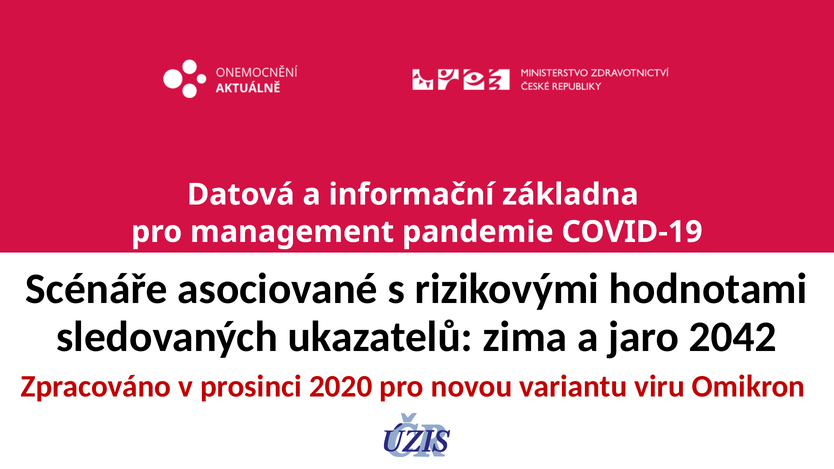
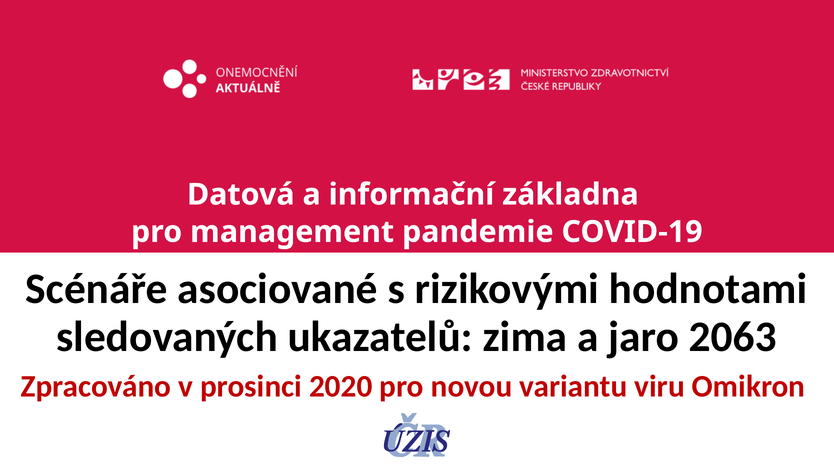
2042: 2042 -> 2063
